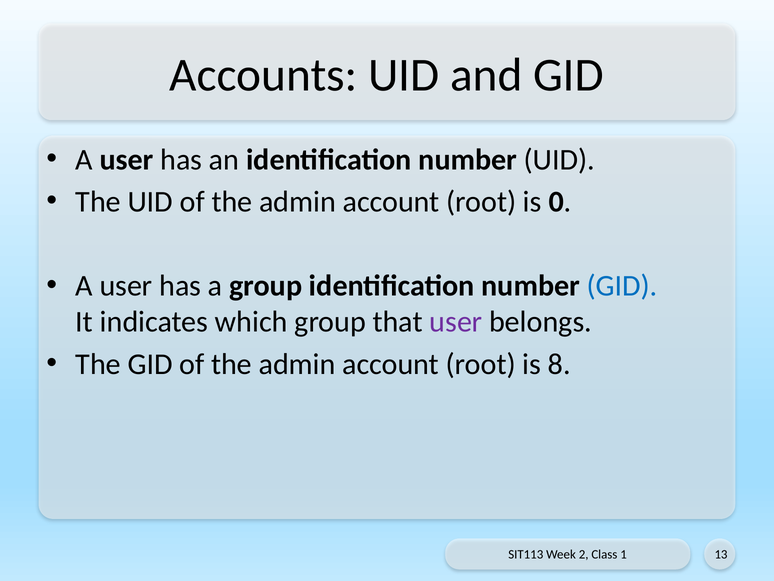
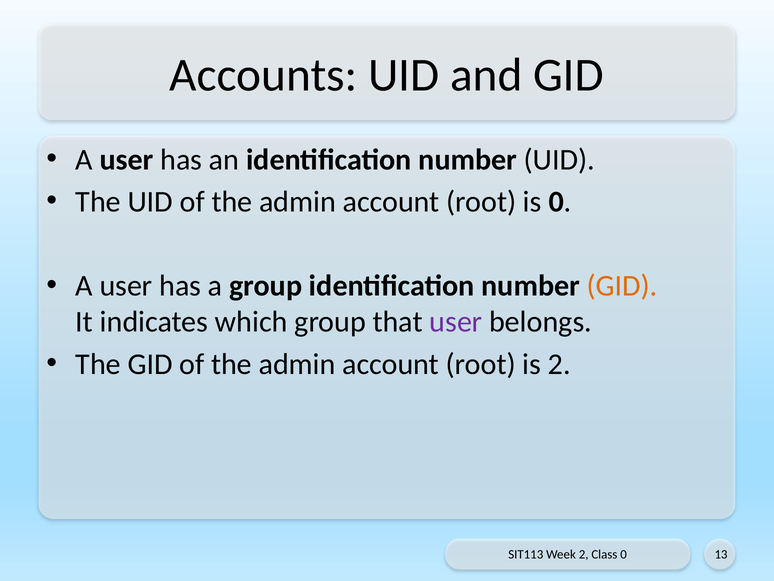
GID at (622, 286) colour: blue -> orange
is 8: 8 -> 2
Class 1: 1 -> 0
